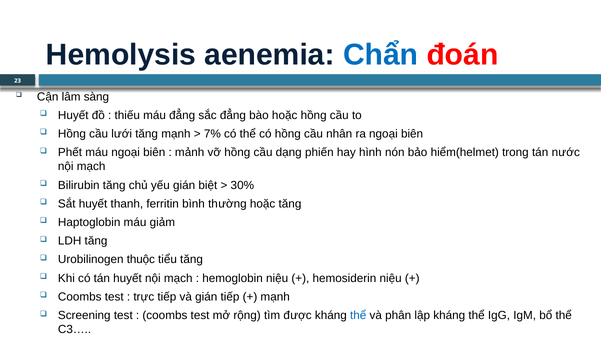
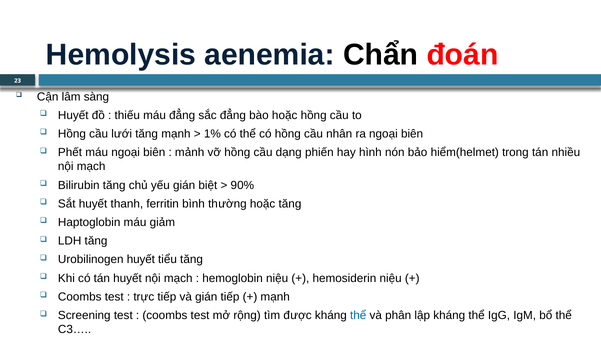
Chẩn colour: blue -> black
7%: 7% -> 1%
nước: nước -> nhiều
30%: 30% -> 90%
Urobilinogen thuộc: thuộc -> huyết
